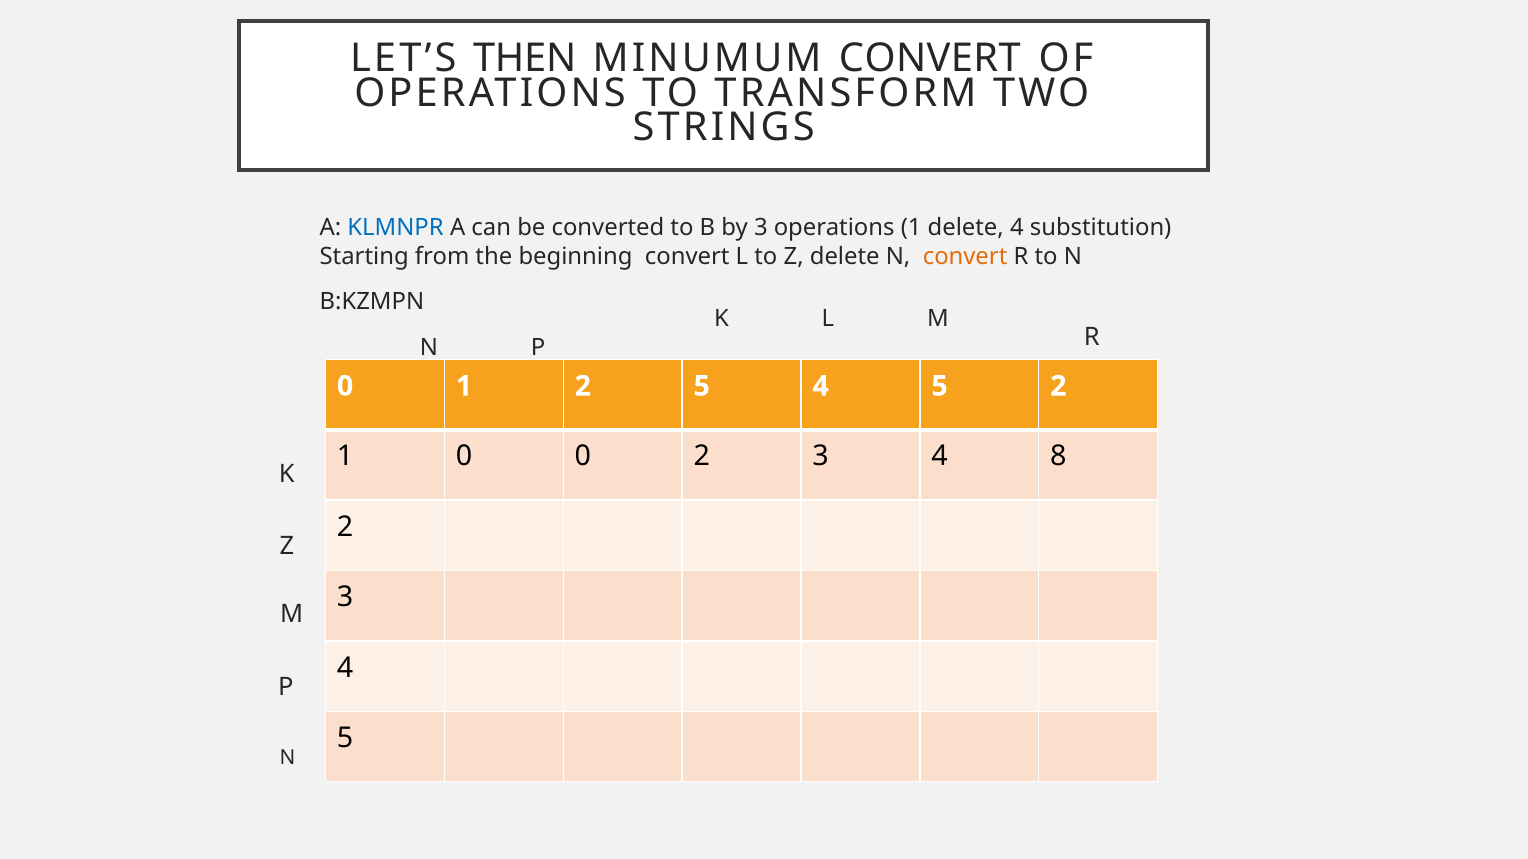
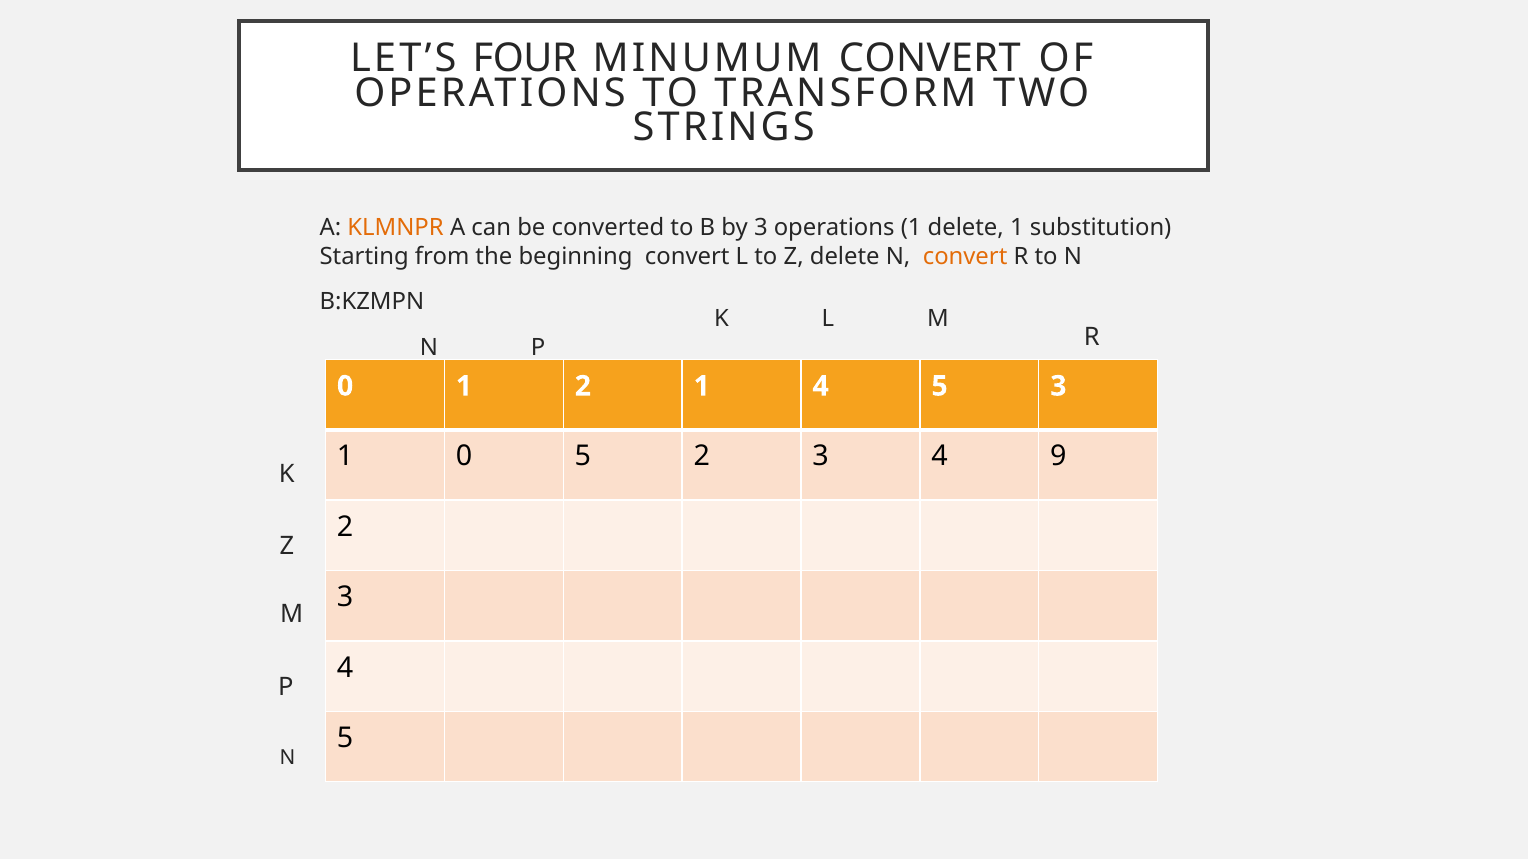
THEN: THEN -> FOUR
KLMNPR colour: blue -> orange
delete 4: 4 -> 1
2 5: 5 -> 1
5 2: 2 -> 3
0 0: 0 -> 5
8: 8 -> 9
